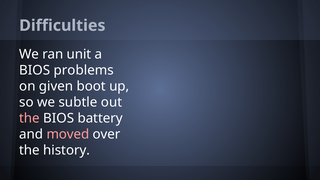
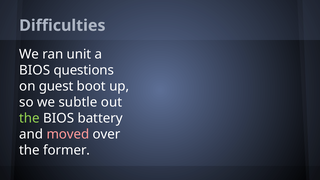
problems: problems -> questions
given: given -> guest
the at (29, 118) colour: pink -> light green
history: history -> former
